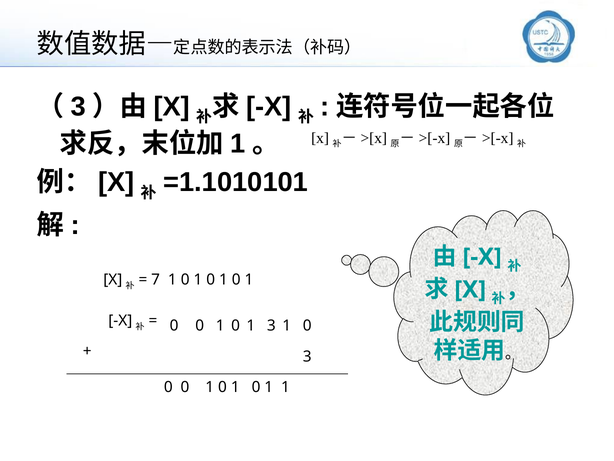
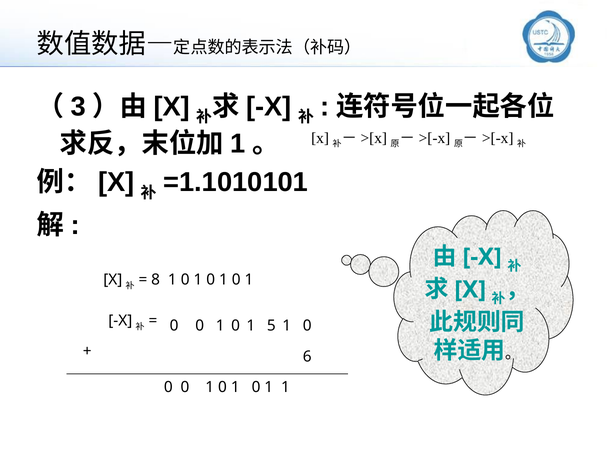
7: 7 -> 8
0 3: 3 -> 5
3 at (307, 356): 3 -> 6
